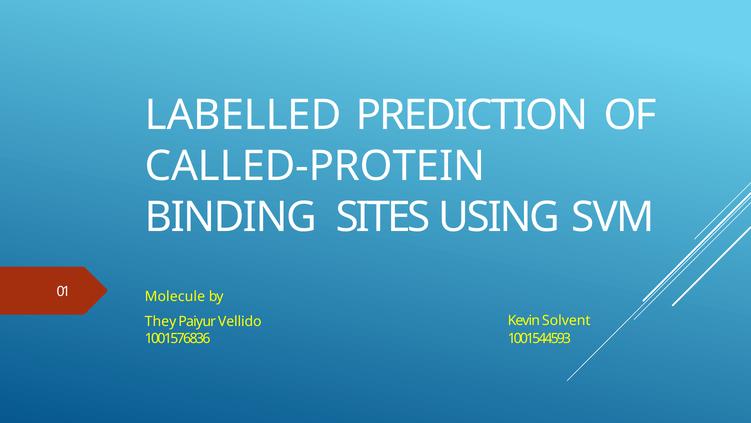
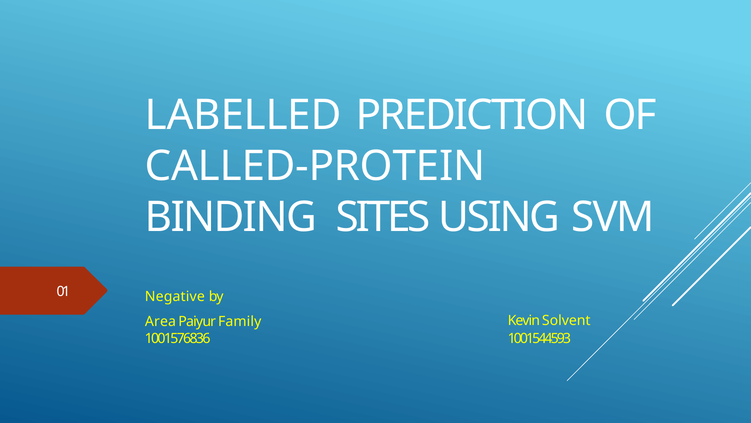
Molecule: Molecule -> Negative
They: They -> Area
Vellido: Vellido -> Family
